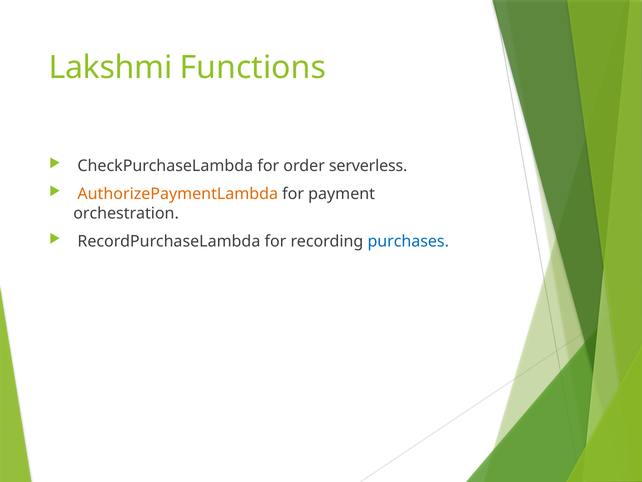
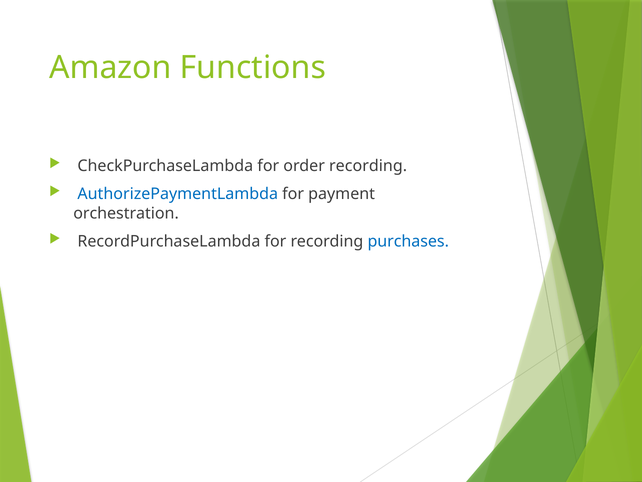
Lakshmi: Lakshmi -> Amazon
order serverless: serverless -> recording
AuthorizePaymentLambda colour: orange -> blue
